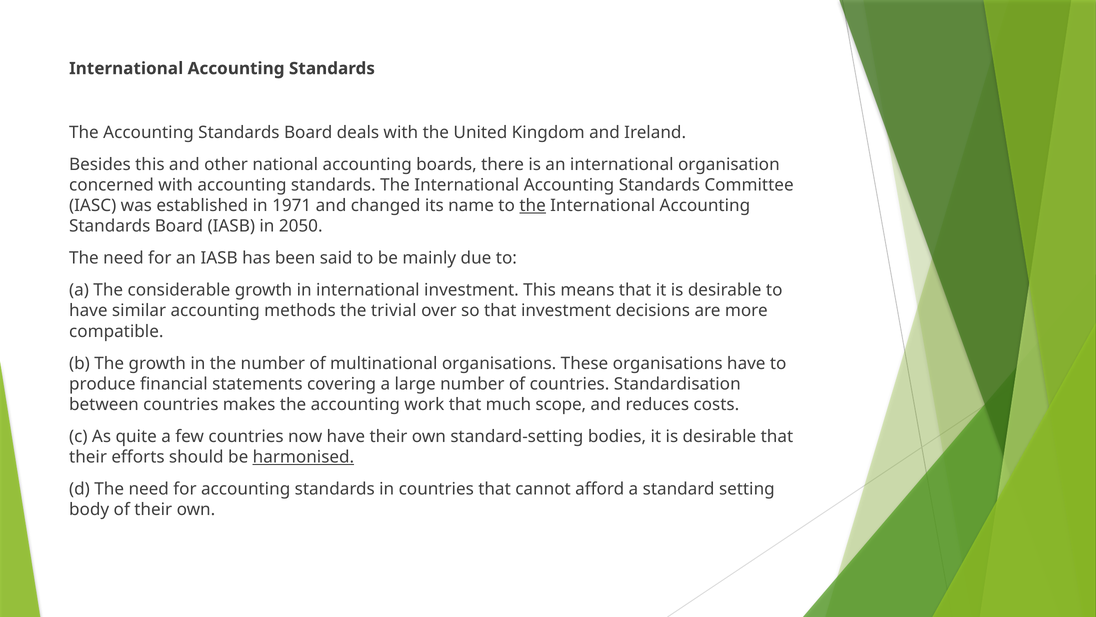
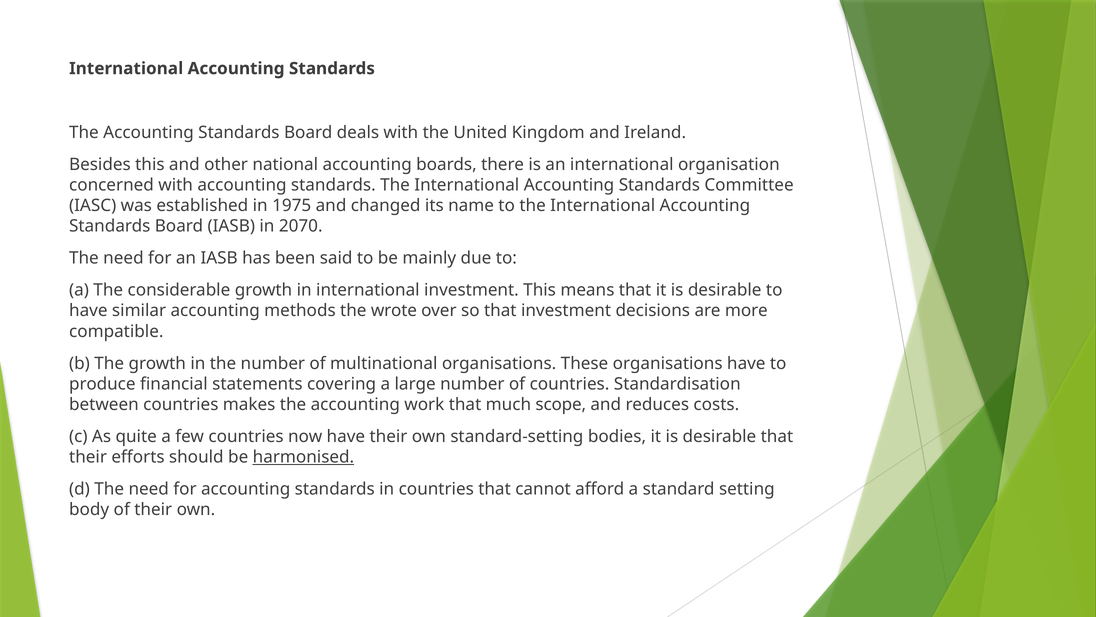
1971: 1971 -> 1975
the at (533, 206) underline: present -> none
2050: 2050 -> 2070
trivial: trivial -> wrote
